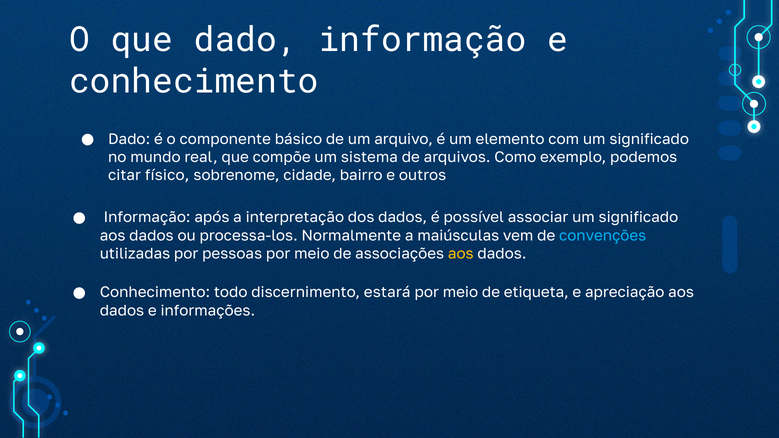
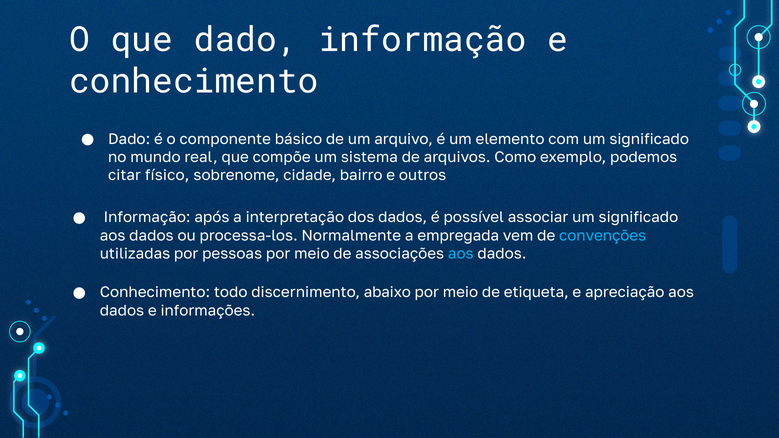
maiúsculas: maiúsculas -> empregada
aos at (461, 254) colour: yellow -> light blue
estará: estará -> abaixo
